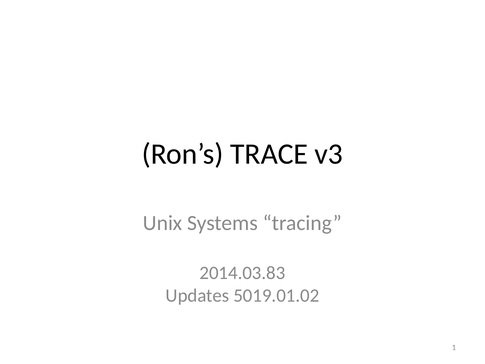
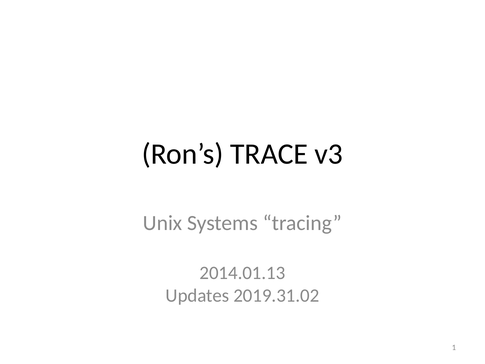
2014.03.83: 2014.03.83 -> 2014.01.13
5019.01.02: 5019.01.02 -> 2019.31.02
